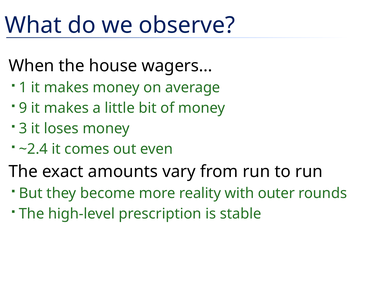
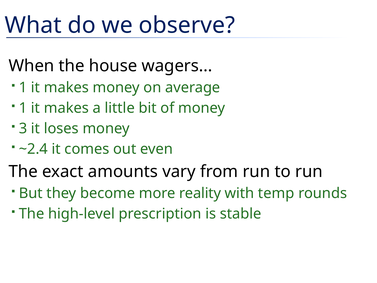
9 at (23, 108): 9 -> 1
outer: outer -> temp
